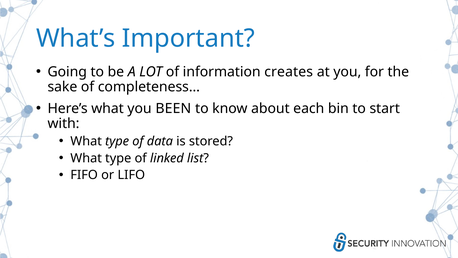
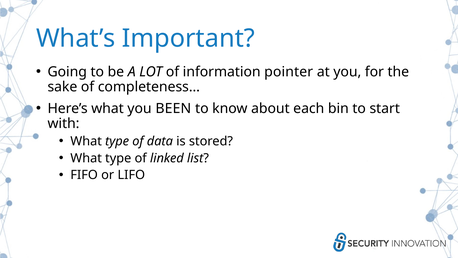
creates: creates -> pointer
